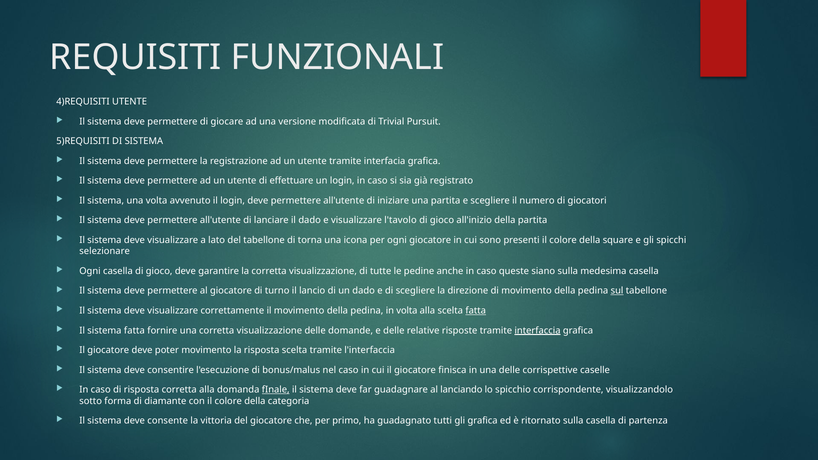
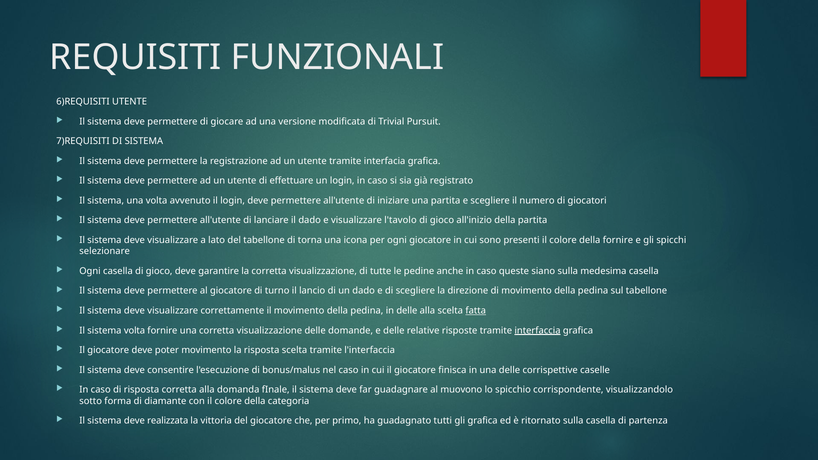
4)REQUISITI: 4)REQUISITI -> 6)REQUISITI
5)REQUISITI: 5)REQUISITI -> 7)REQUISITI
della square: square -> fornire
sul underline: present -> none
in volta: volta -> delle
sistema fatta: fatta -> volta
fInale underline: present -> none
lanciando: lanciando -> muovono
consente: consente -> realizzata
